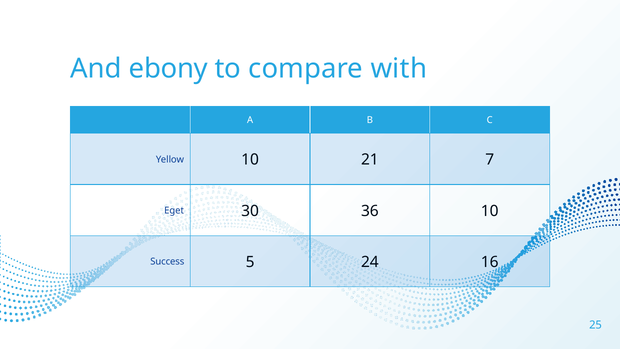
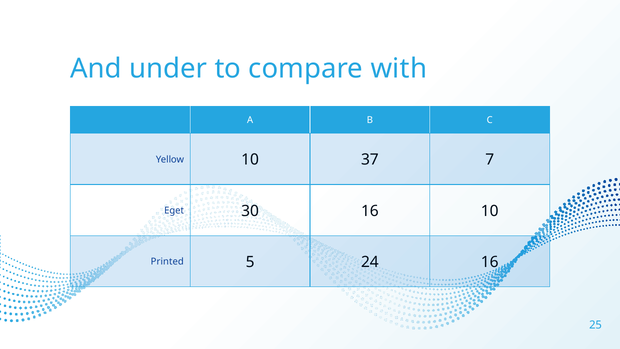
ebony: ebony -> under
21: 21 -> 37
30 36: 36 -> 16
Success: Success -> Printed
